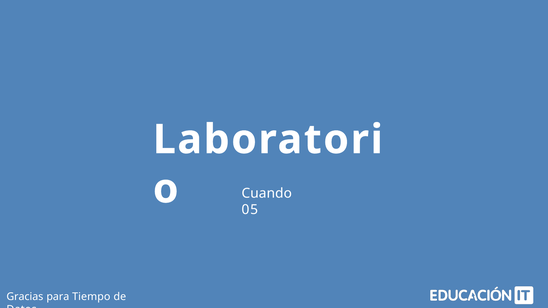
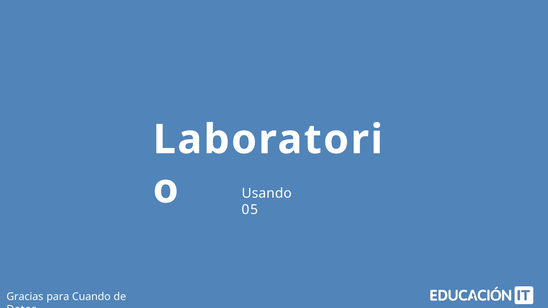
Cuando: Cuando -> Usando
Tiempo: Tiempo -> Cuando
